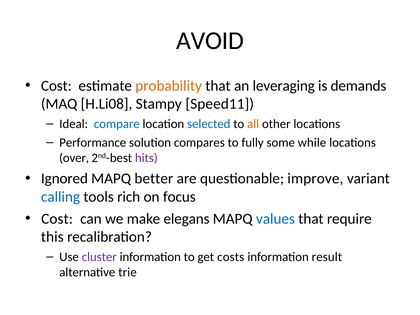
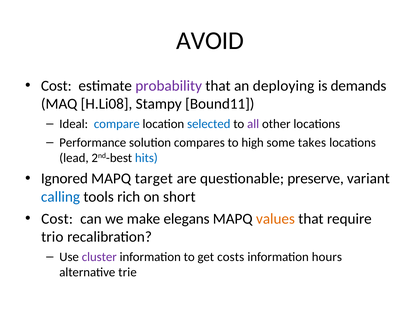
probability colour: orange -> purple
leveraging: leveraging -> deploying
Speed11: Speed11 -> Bound11
all colour: orange -> purple
fully: fully -> high
while: while -> takes
over: over -> lead
hits colour: purple -> blue
better: better -> target
improve: improve -> preserve
focus: focus -> short
values colour: blue -> orange
this: this -> trio
result: result -> hours
